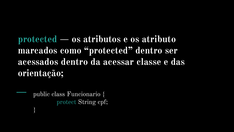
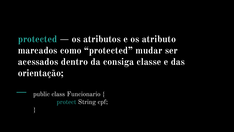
protected dentro: dentro -> mudar
acessar: acessar -> consiga
